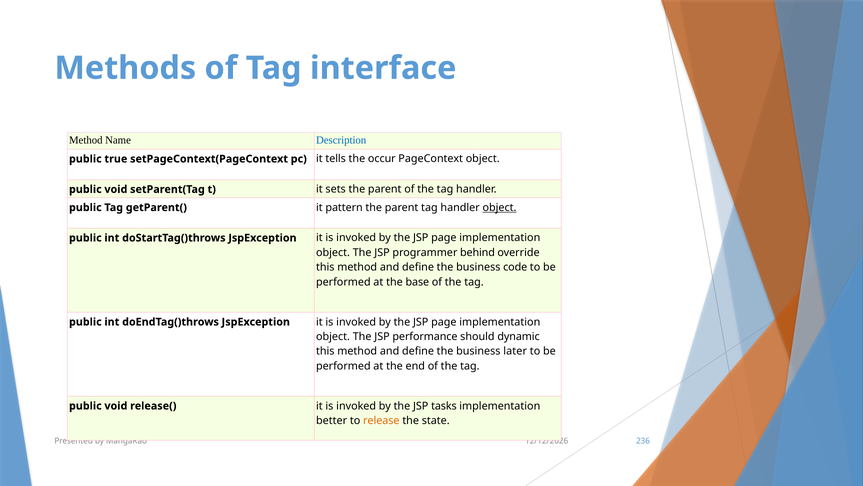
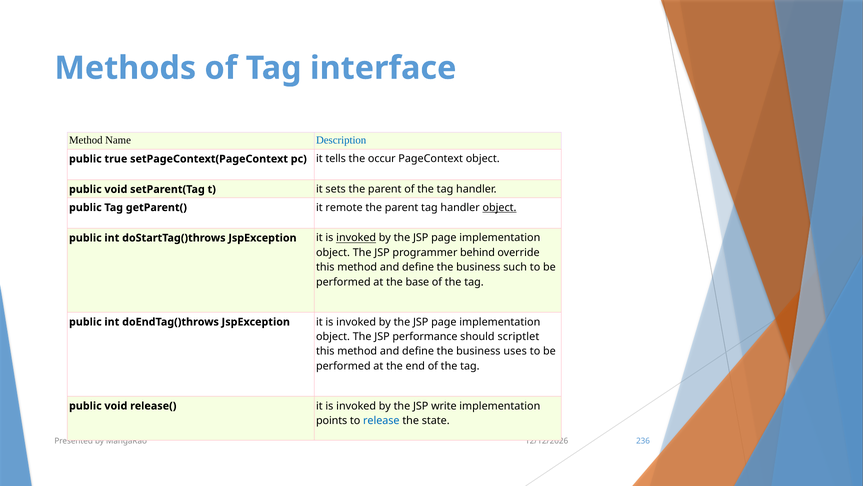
pattern: pattern -> remote
invoked at (356, 238) underline: none -> present
code: code -> such
dynamic: dynamic -> scriptlet
later: later -> uses
tasks: tasks -> write
better: better -> points
release colour: orange -> blue
